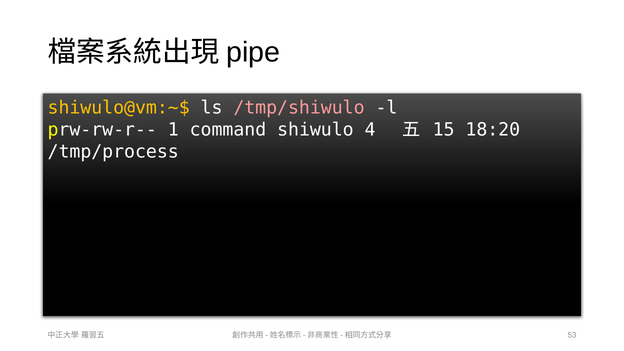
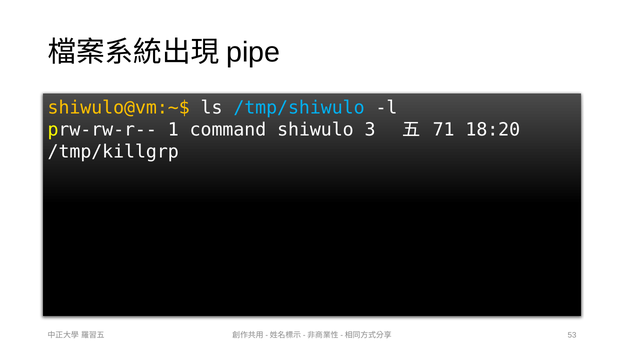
/tmp/shiwulo colour: pink -> light blue
4: 4 -> 3
15: 15 -> 71
/tmp/process: /tmp/process -> /tmp/killgrp
